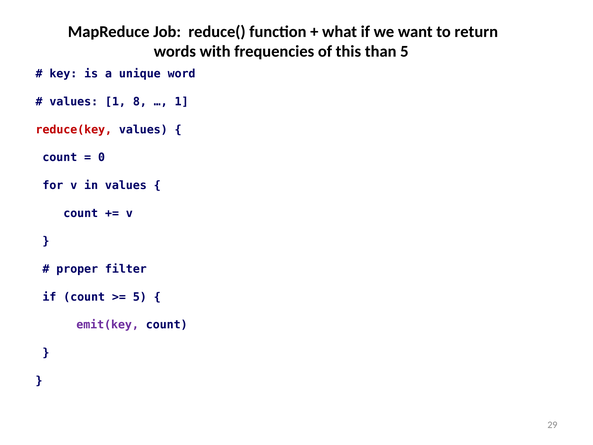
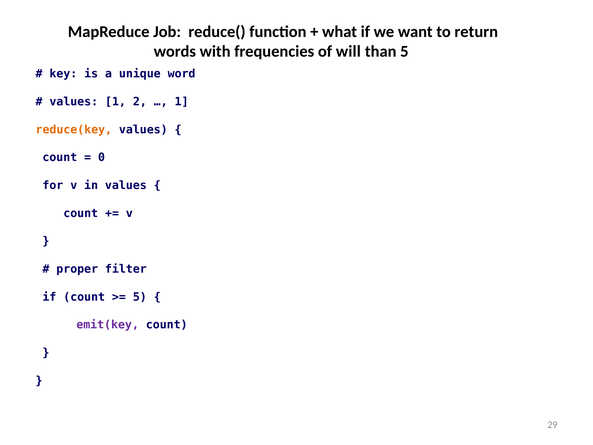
this: this -> will
8: 8 -> 2
reduce(key colour: red -> orange
